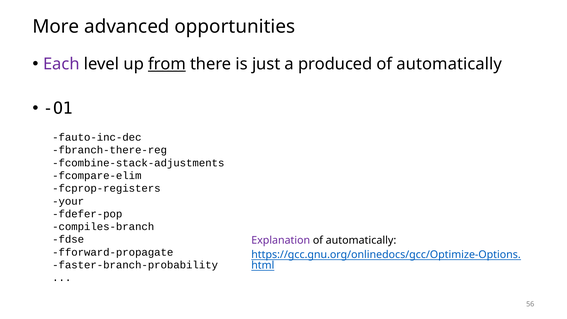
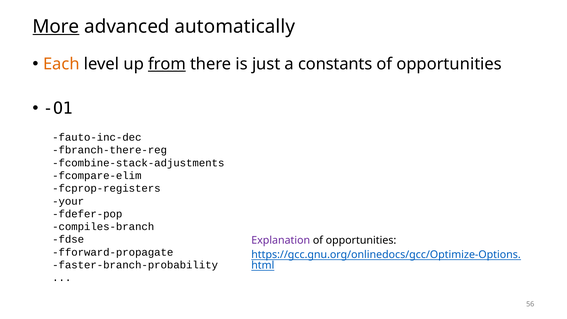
More underline: none -> present
opportunities: opportunities -> automatically
Each colour: purple -> orange
produced: produced -> constants
automatically at (449, 64): automatically -> opportunities
automatically at (361, 240): automatically -> opportunities
